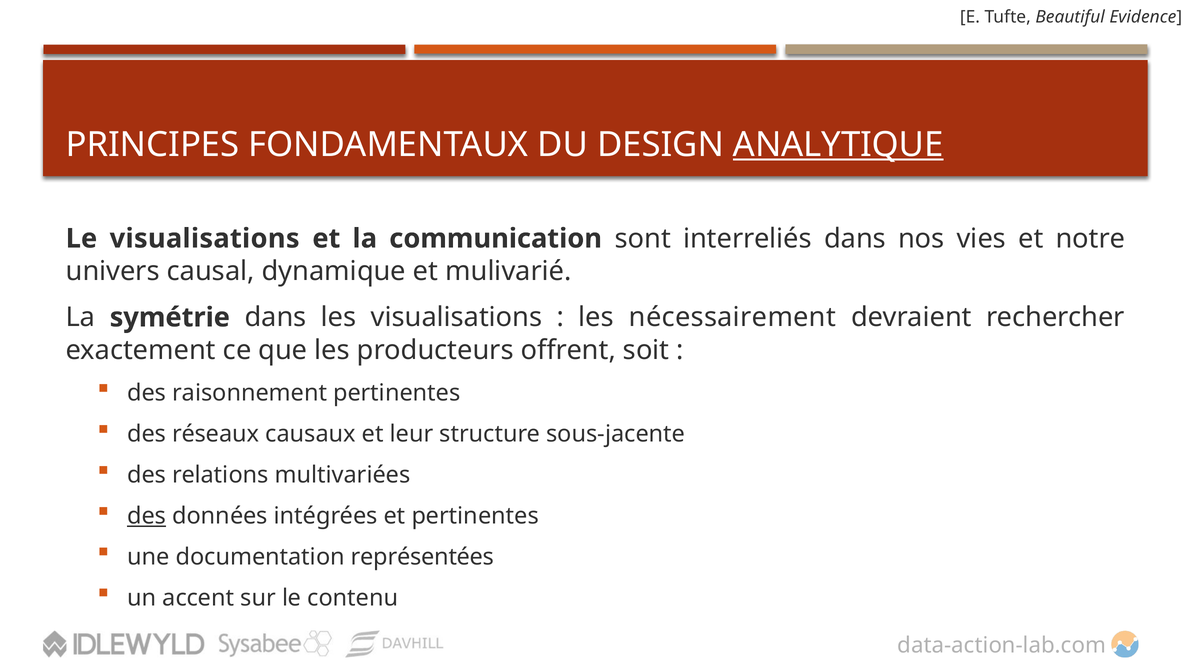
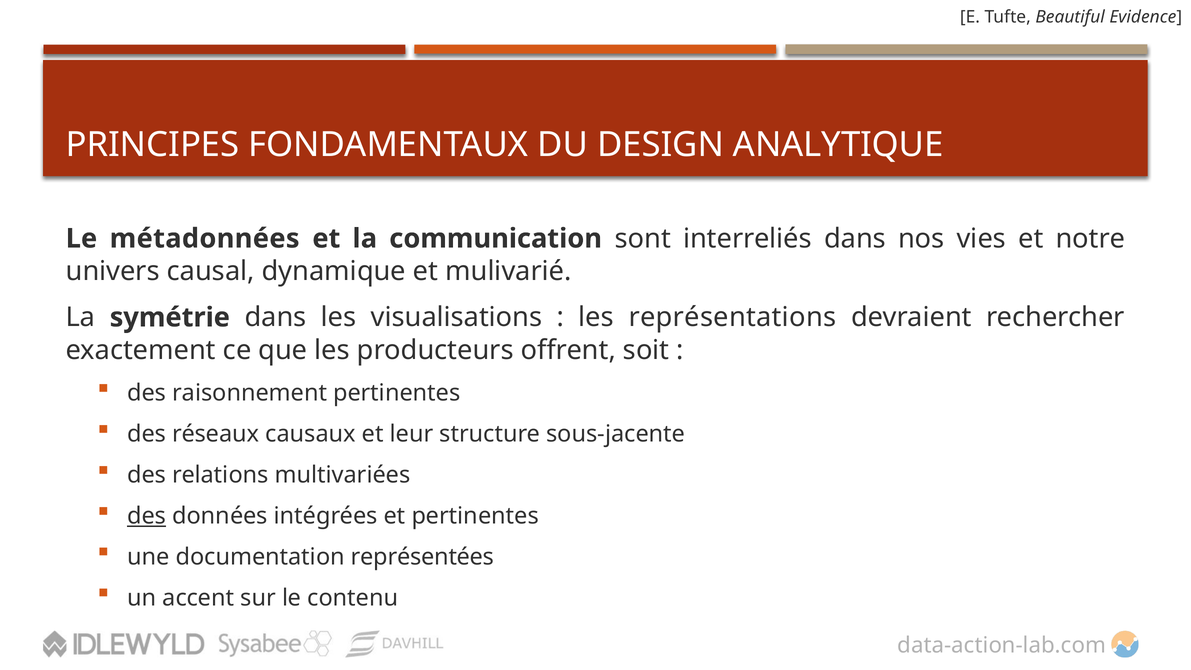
ANALYTIQUE underline: present -> none
Le visualisations: visualisations -> métadonnées
nécessairement: nécessairement -> représentations
